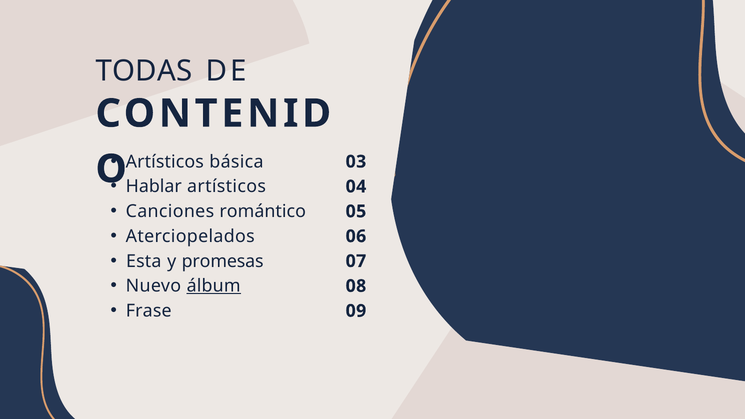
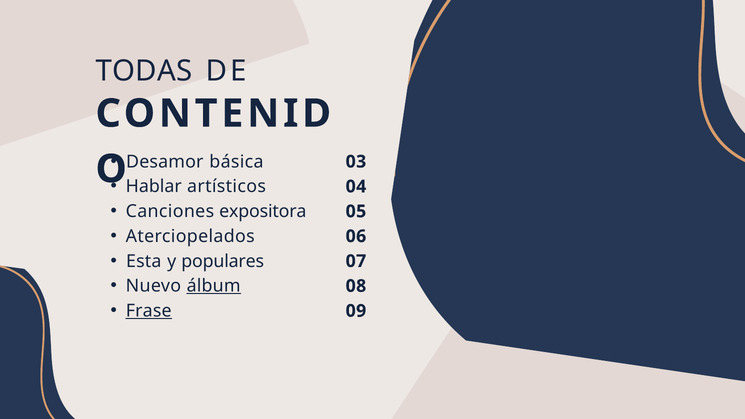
Artísticos at (165, 162): Artísticos -> Desamor
romántico: romántico -> expositora
promesas: promesas -> populares
Frase underline: none -> present
